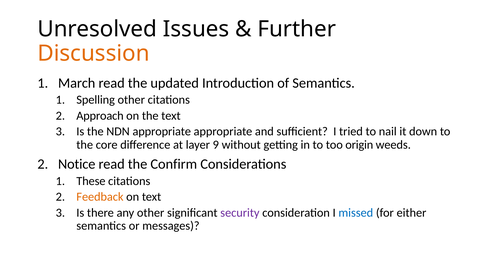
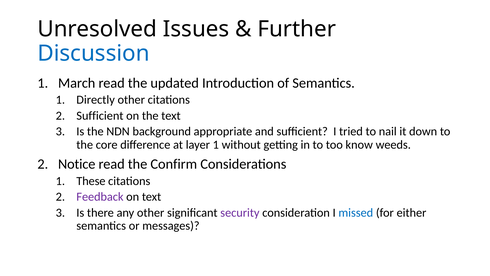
Discussion colour: orange -> blue
Spelling: Spelling -> Directly
Approach at (100, 116): Approach -> Sufficient
NDN appropriate: appropriate -> background
layer 9: 9 -> 1
origin: origin -> know
Feedback colour: orange -> purple
